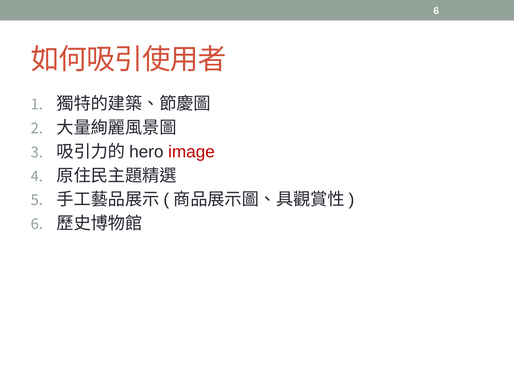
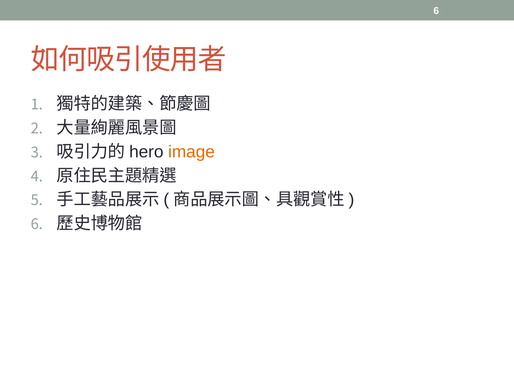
image colour: red -> orange
